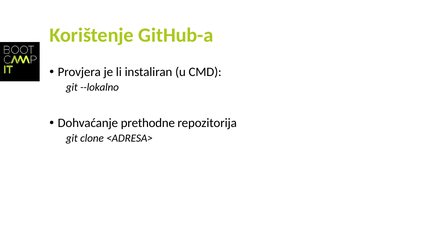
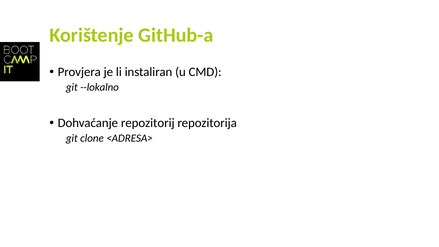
prethodne: prethodne -> repozitorij
